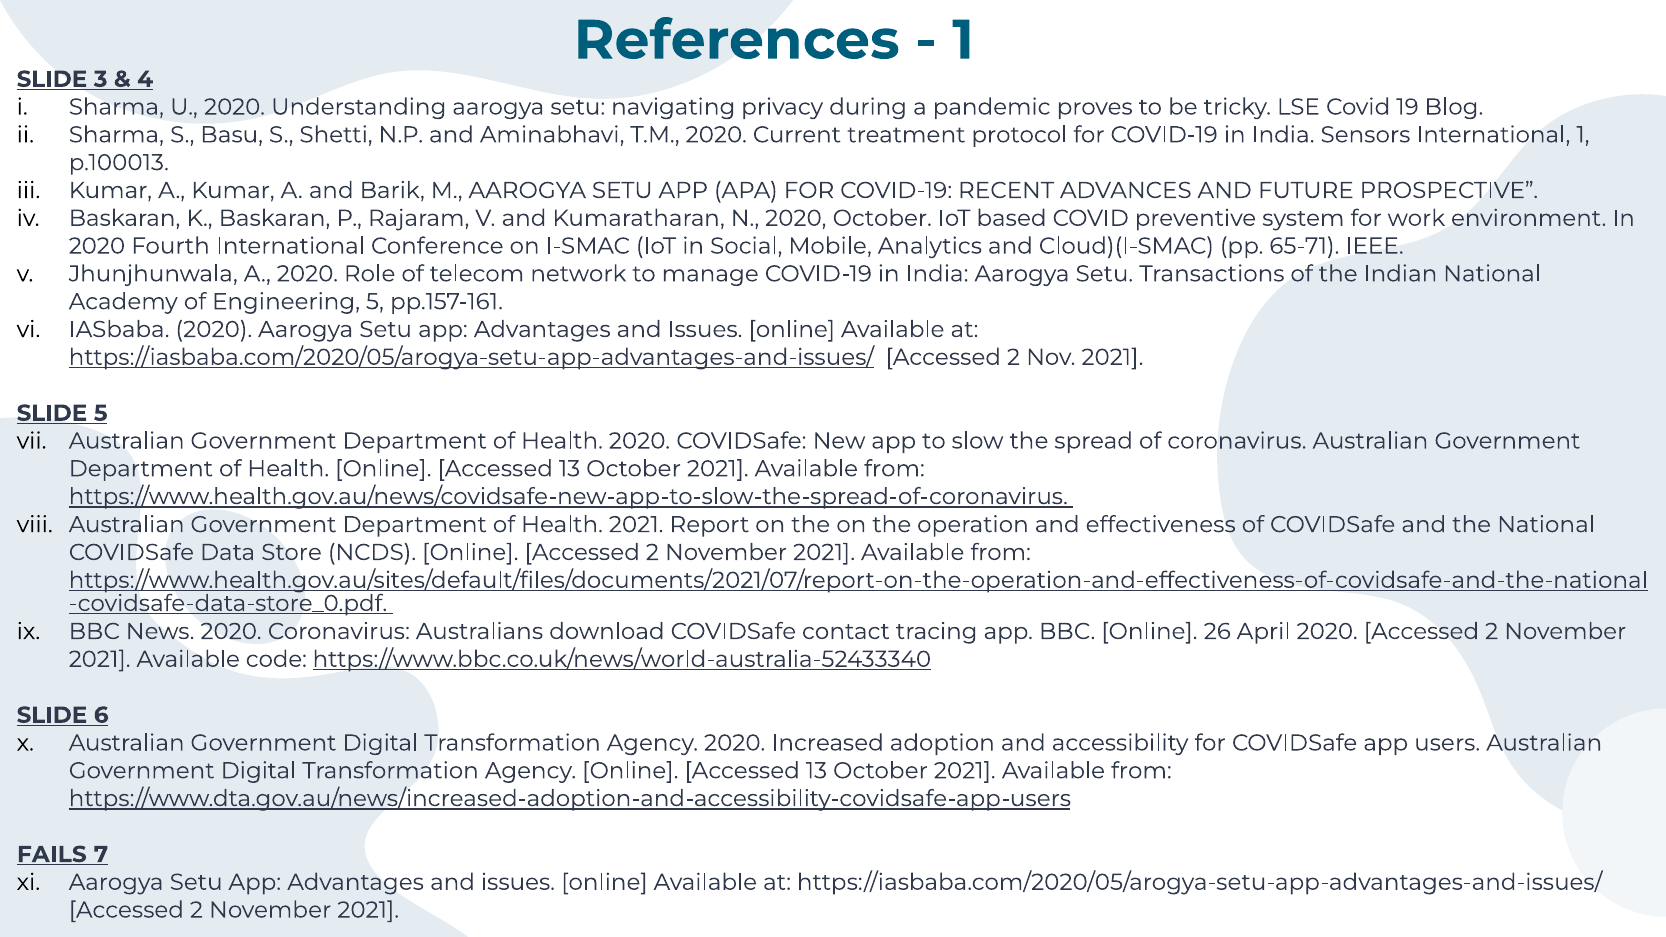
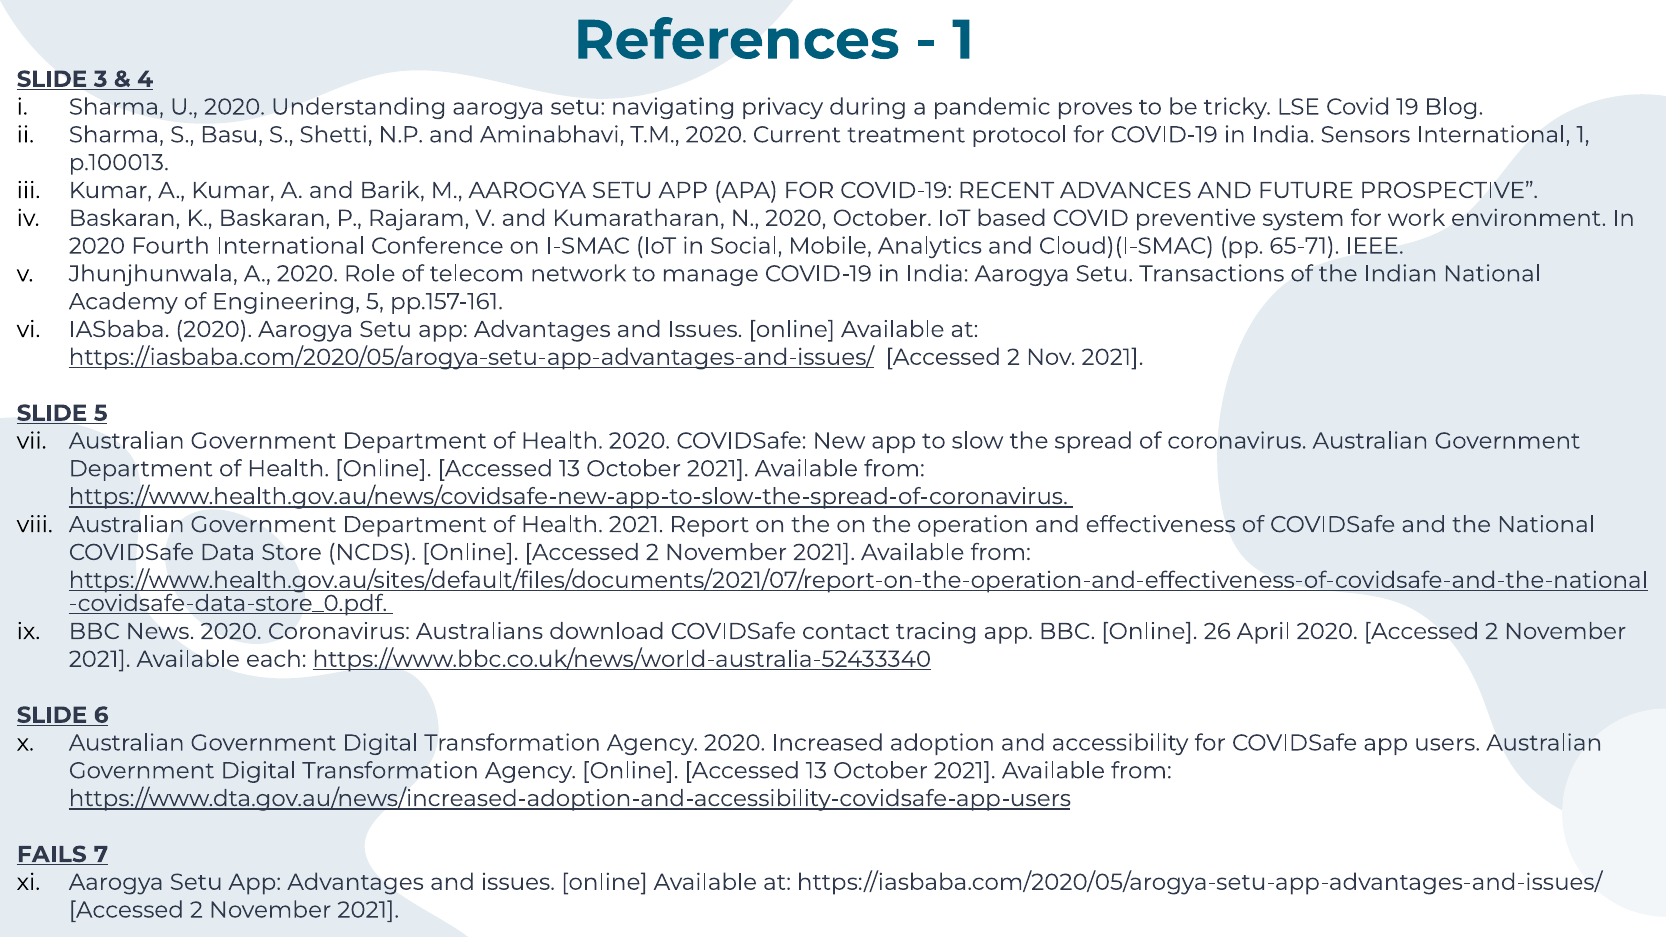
code: code -> each
